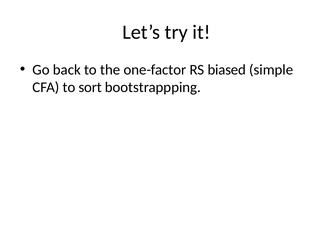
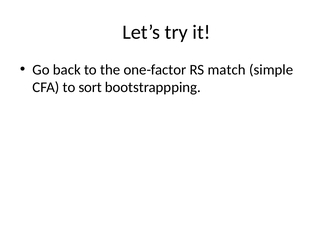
biased: biased -> match
